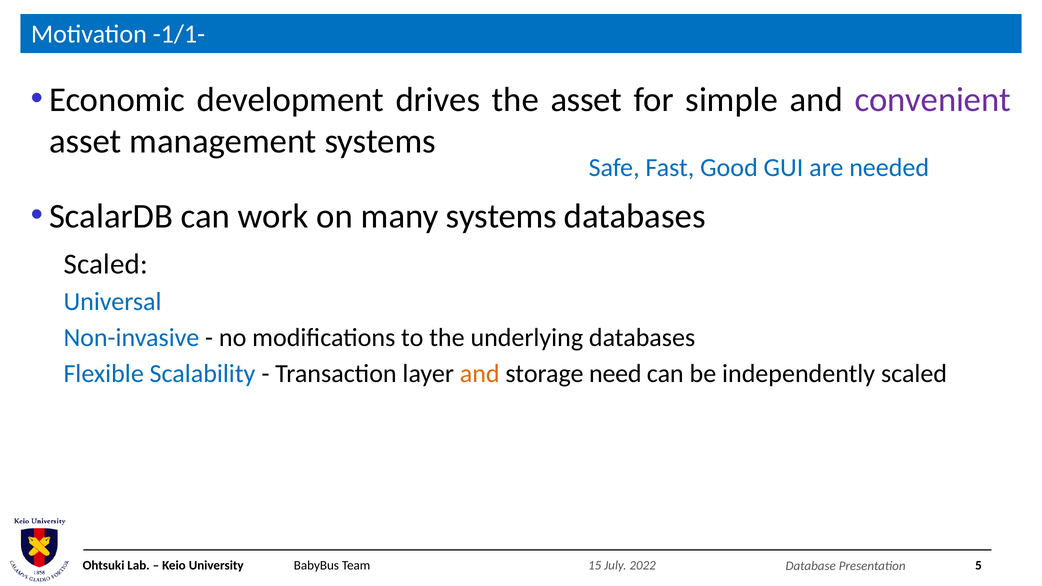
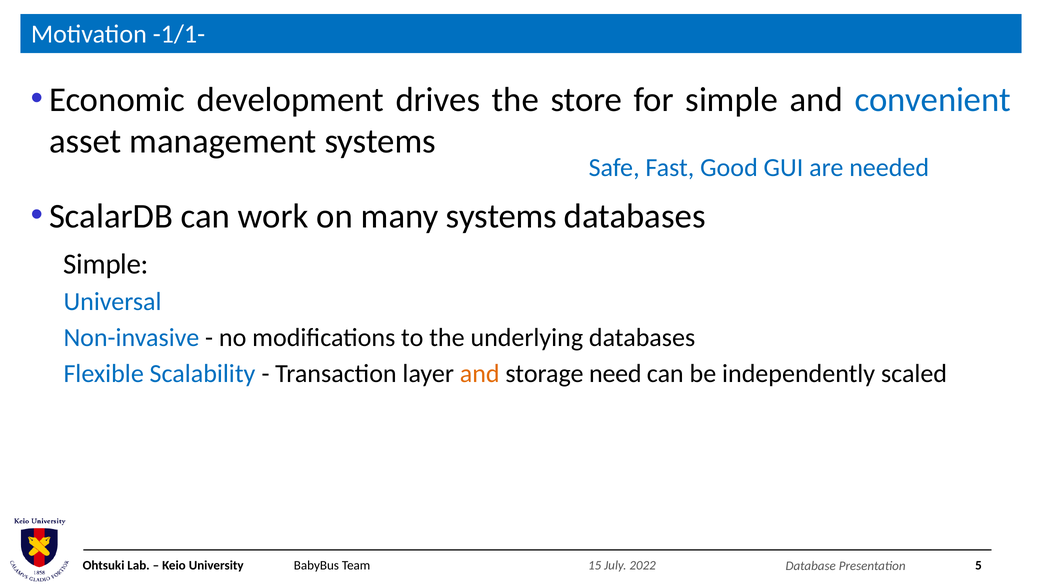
the asset: asset -> store
convenient colour: purple -> blue
Scaled at (106, 264): Scaled -> Simple
